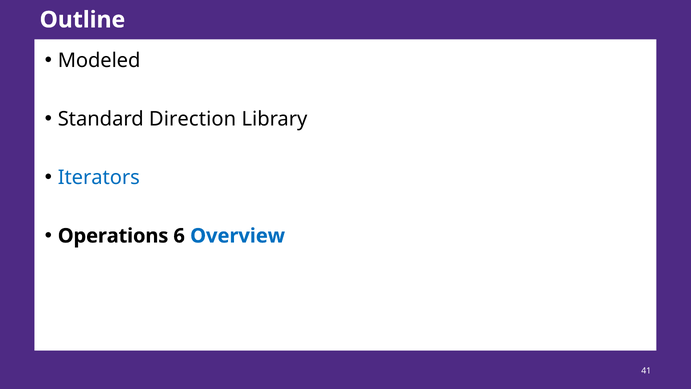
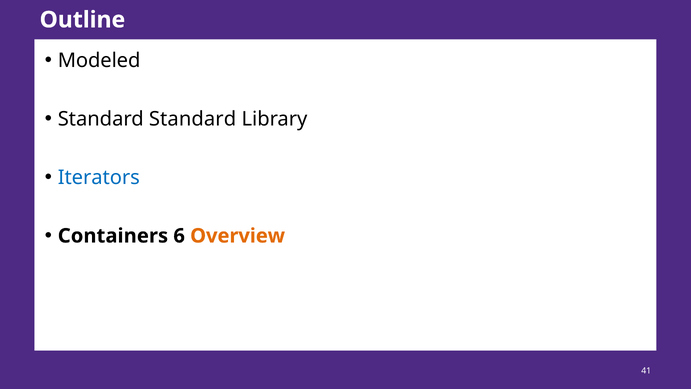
Standard Direction: Direction -> Standard
Operations: Operations -> Containers
Overview colour: blue -> orange
